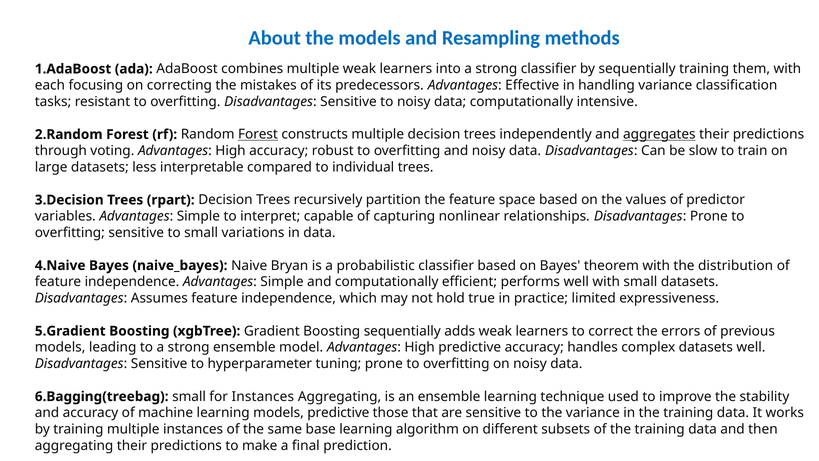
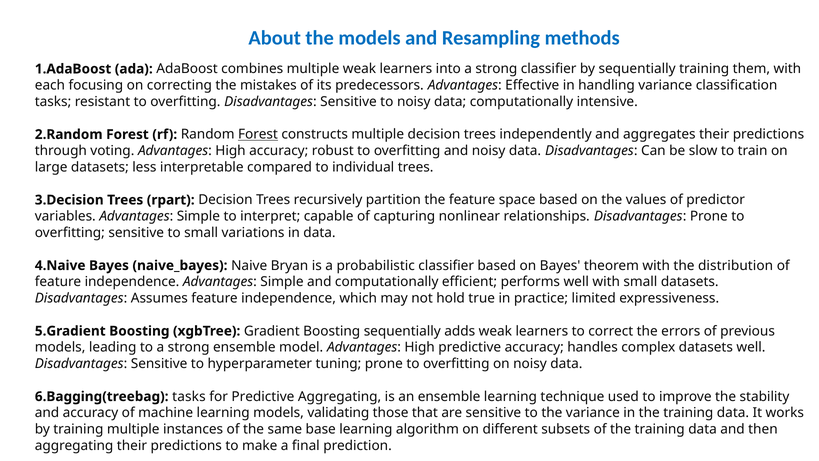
aggregates underline: present -> none
small at (189, 396): small -> tasks
for Instances: Instances -> Predictive
models predictive: predictive -> validating
